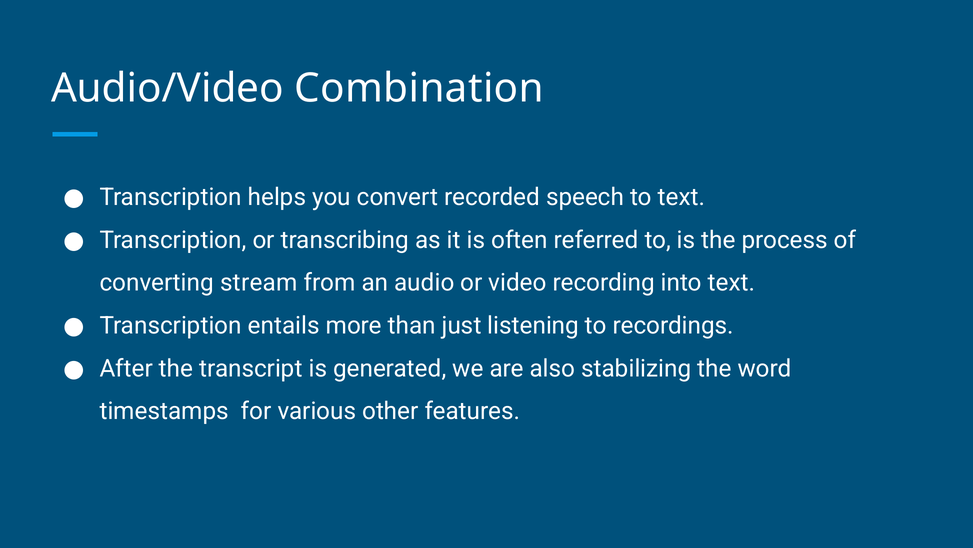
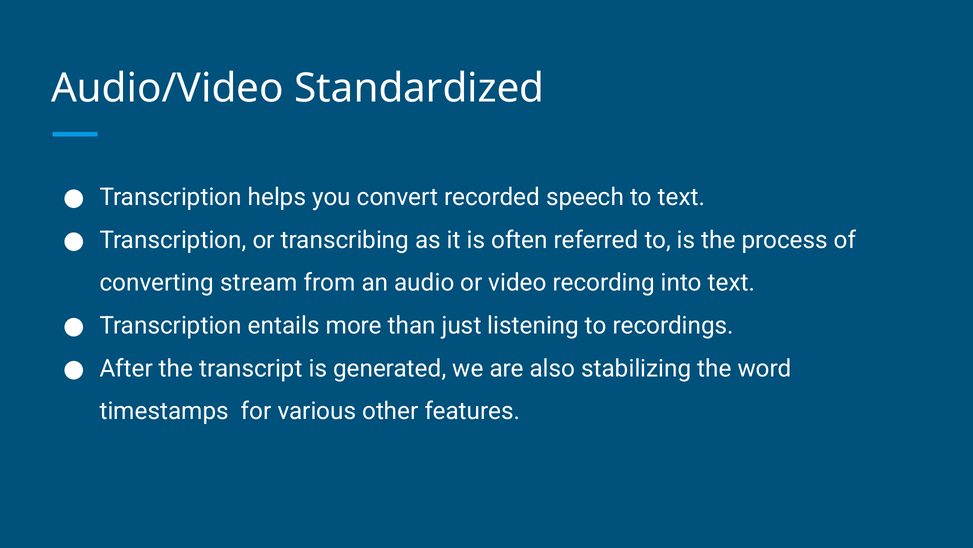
Combination: Combination -> Standardized
